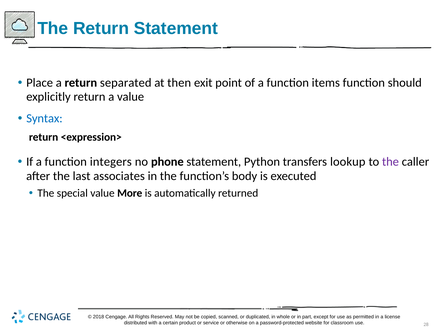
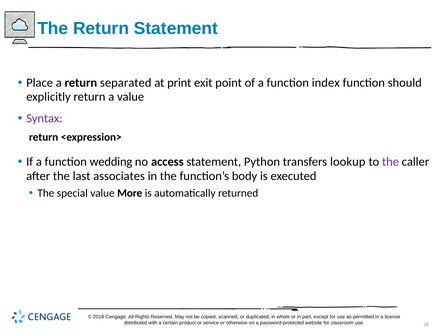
then: then -> print
items: items -> index
Syntax colour: blue -> purple
integers: integers -> wedding
phone: phone -> access
